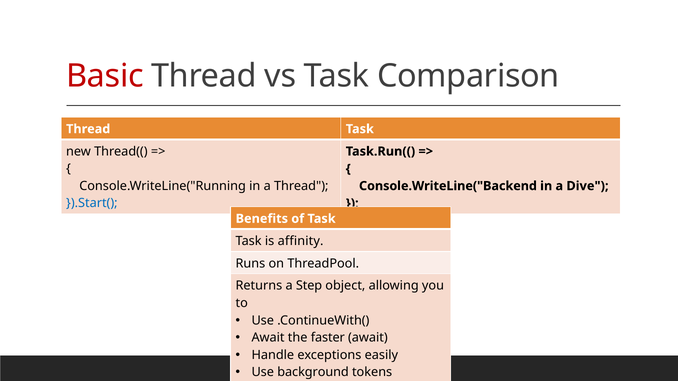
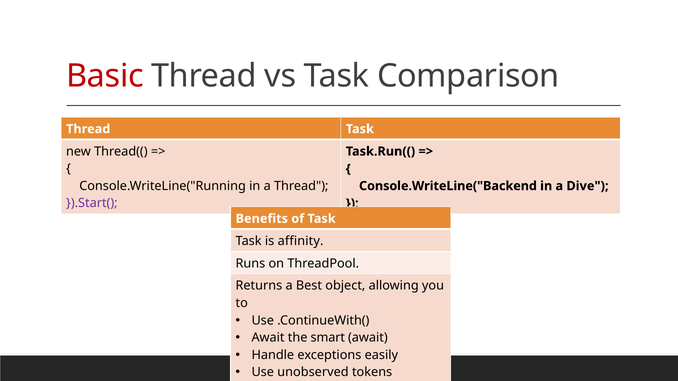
}).Start( colour: blue -> purple
Step: Step -> Best
faster: faster -> smart
background: background -> unobserved
